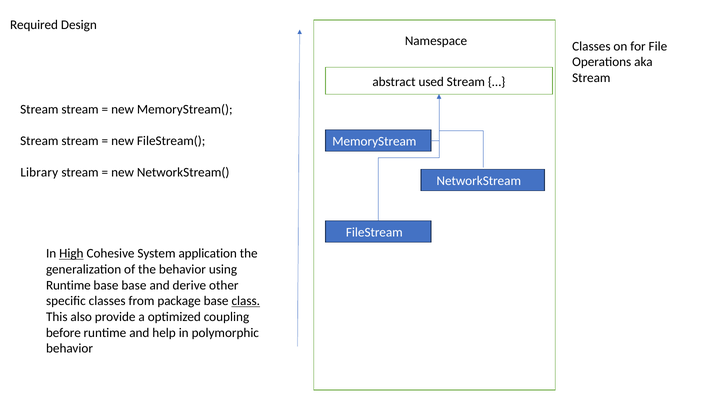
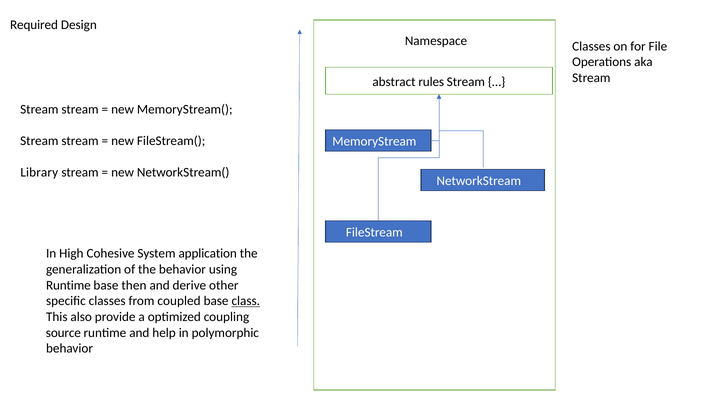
used: used -> rules
High underline: present -> none
base base: base -> then
package: package -> coupled
before: before -> source
